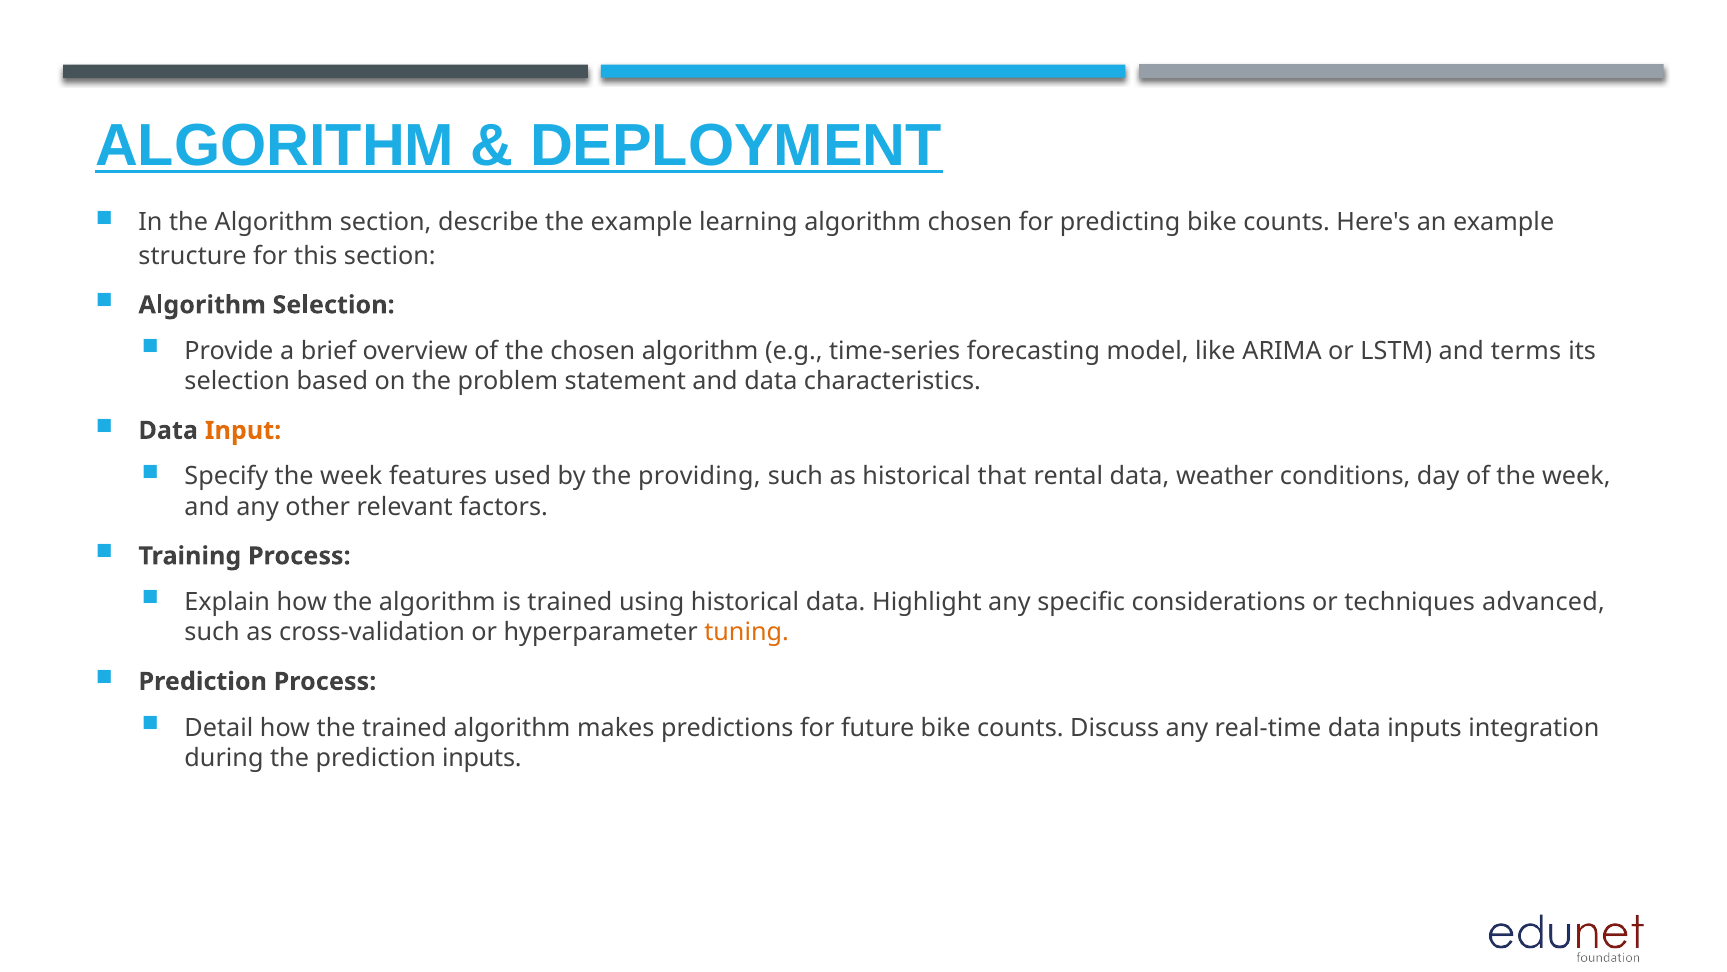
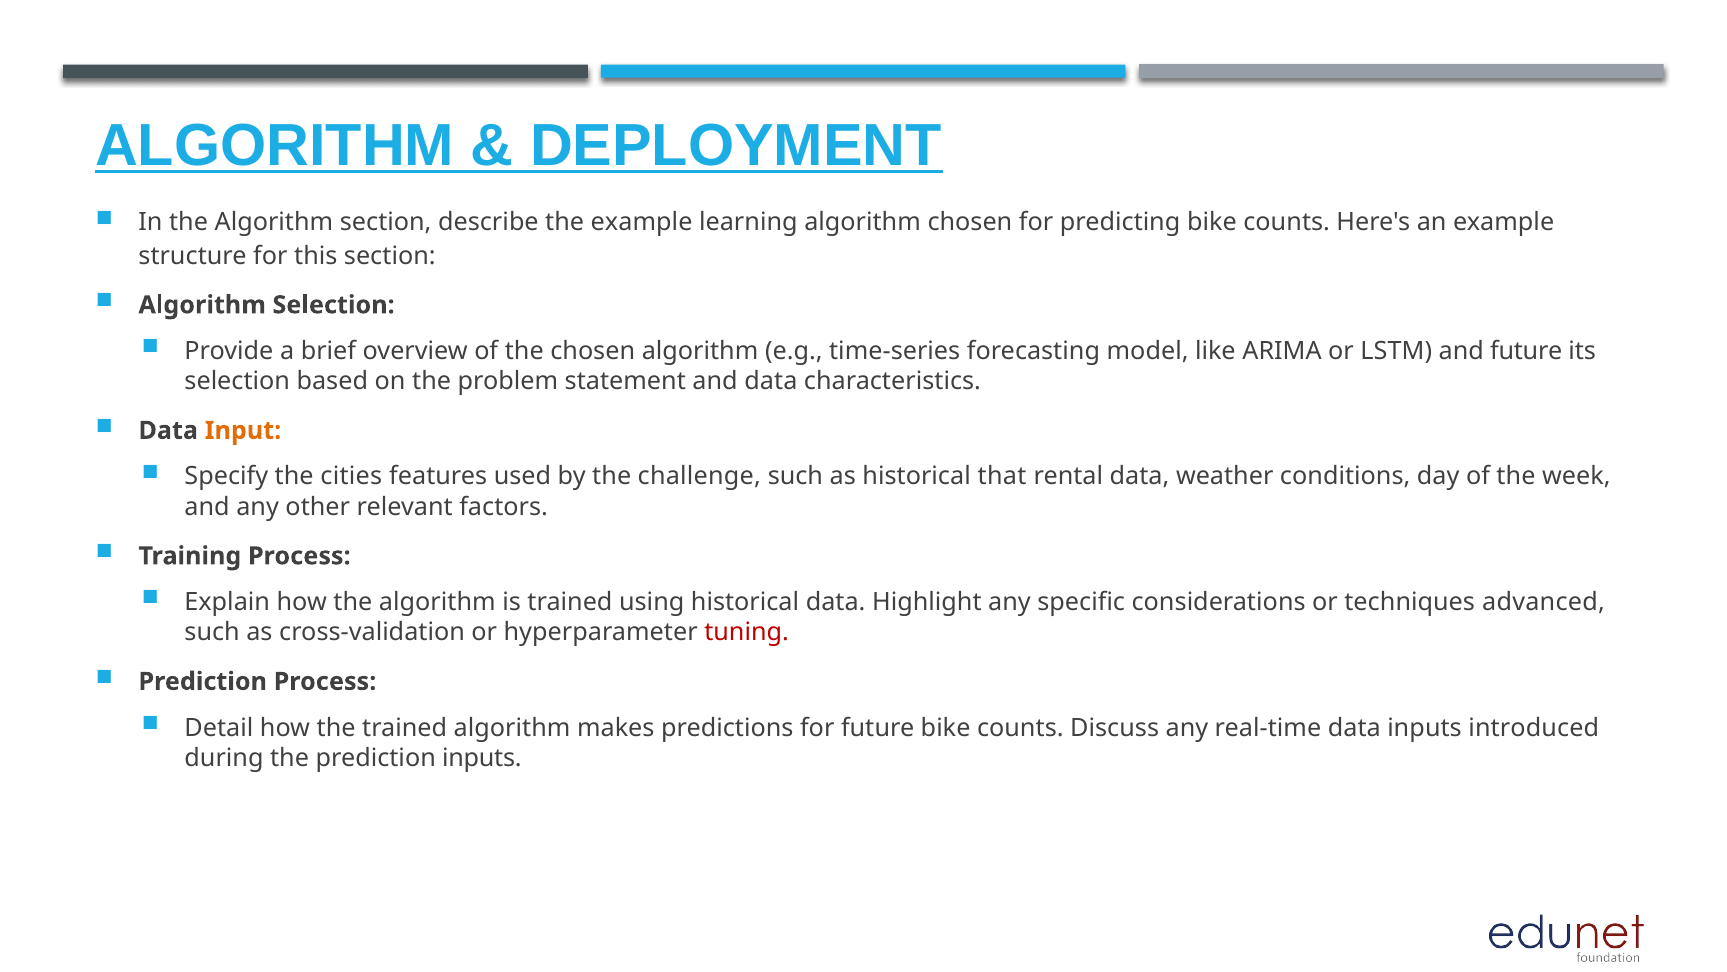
and terms: terms -> future
Specify the week: week -> cities
providing: providing -> challenge
tuning colour: orange -> red
integration: integration -> introduced
